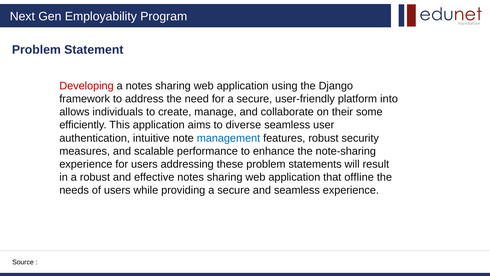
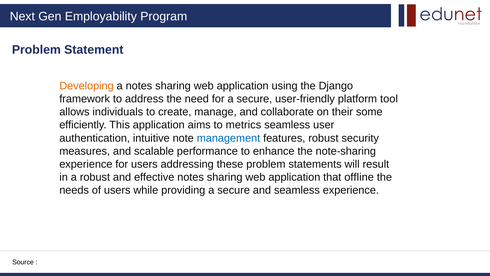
Developing colour: red -> orange
into: into -> tool
diverse: diverse -> metrics
